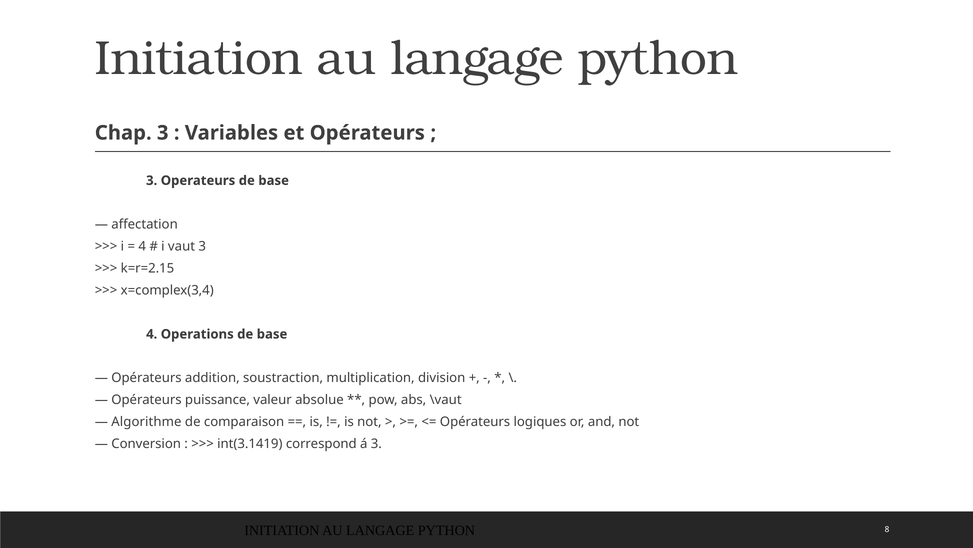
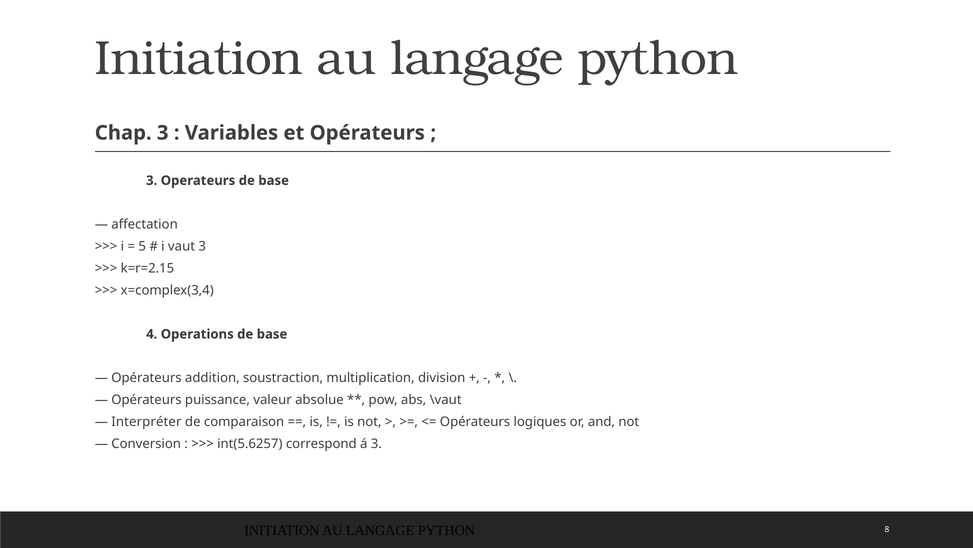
4 at (142, 246): 4 -> 5
Algorithme: Algorithme -> Interpréter
int(3.1419: int(3.1419 -> int(5.6257
